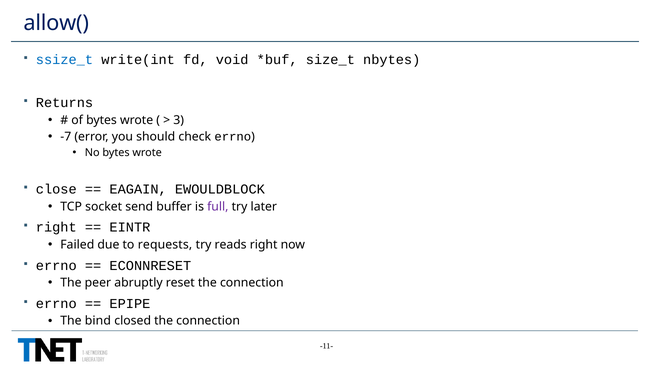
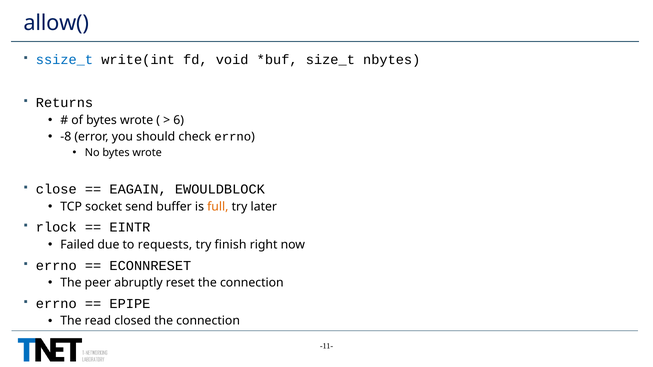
3: 3 -> 6
-7: -7 -> -8
full colour: purple -> orange
right at (56, 228): right -> rlock
reads: reads -> finish
bind: bind -> read
